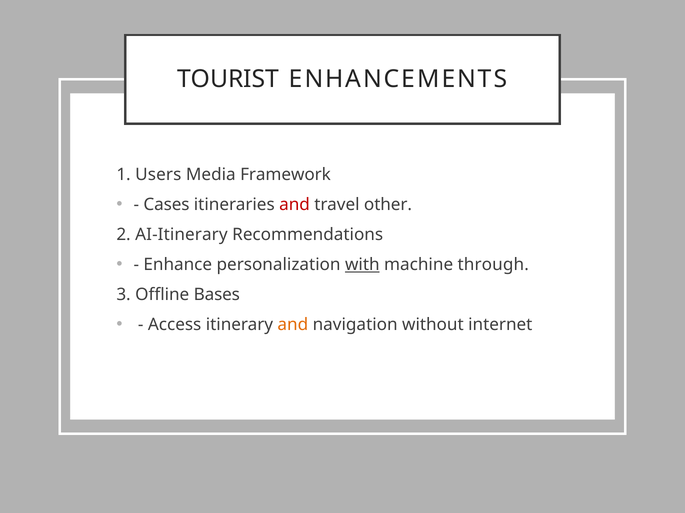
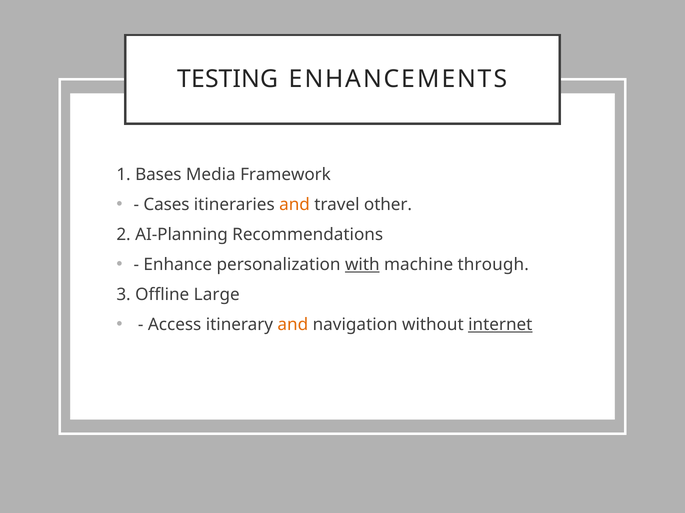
TOURIST: TOURIST -> TESTING
Users: Users -> Bases
and at (295, 205) colour: red -> orange
AI-Itinerary: AI-Itinerary -> AI-Planning
Bases: Bases -> Large
internet underline: none -> present
